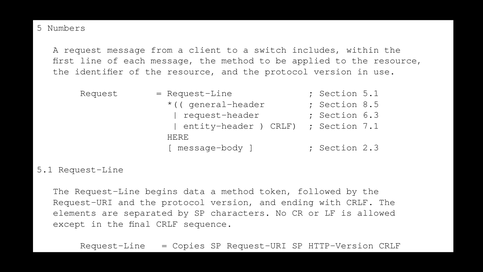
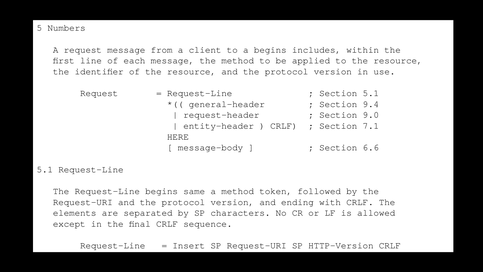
a switch: switch -> begins
8.5: 8.5 -> 9.4
6.3: 6.3 -> 9.0
2.3: 2.3 -> 6.6
data: data -> same
Copies: Copies -> Insert
